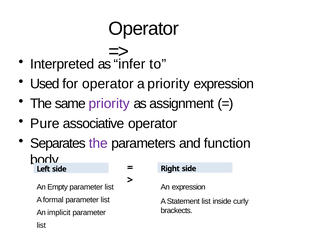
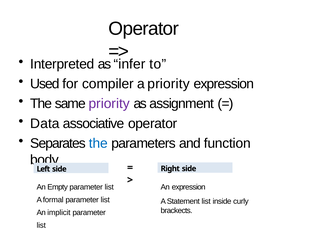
for operator: operator -> compiler
Pure: Pure -> Data
the at (98, 144) colour: purple -> blue
